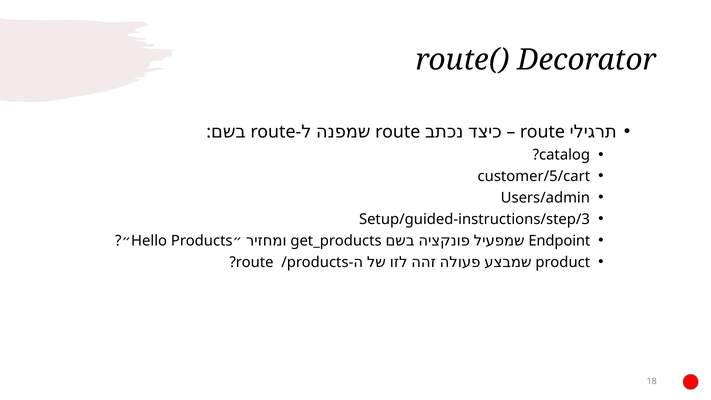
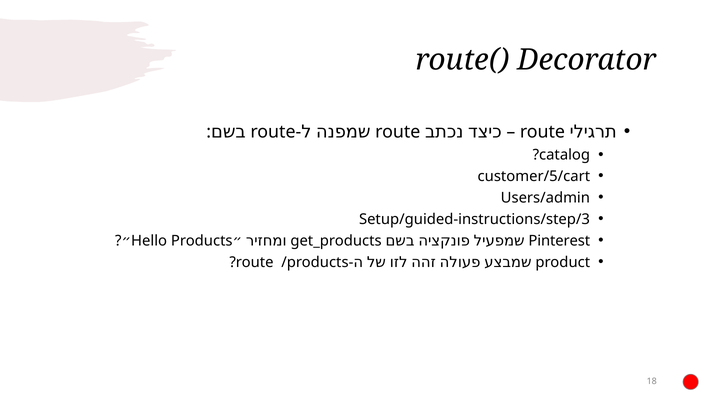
Endpoint: Endpoint -> Pinterest
